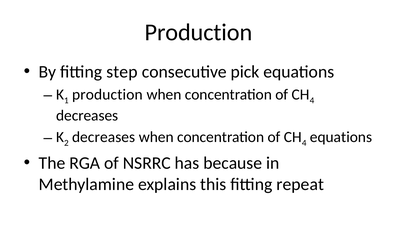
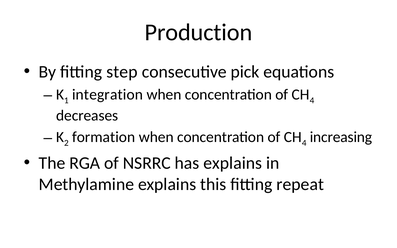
production at (107, 94): production -> integration
decreases at (104, 137): decreases -> formation
equations at (341, 137): equations -> increasing
has because: because -> explains
